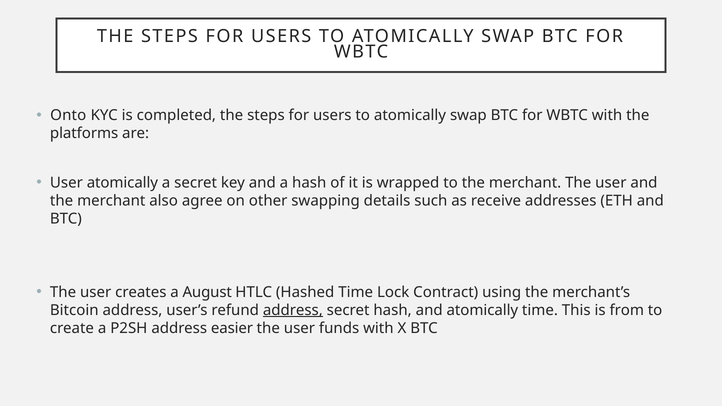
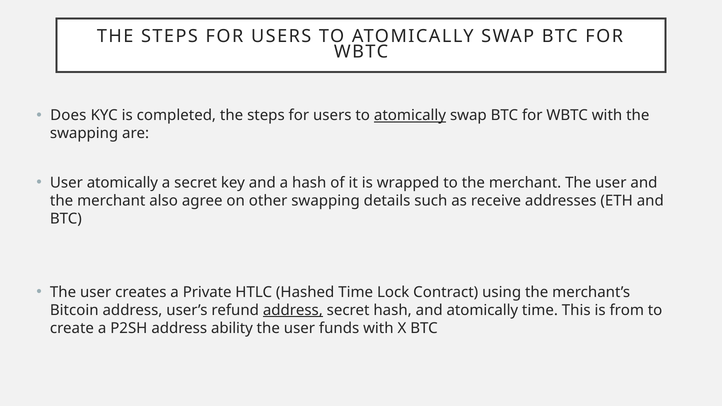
Onto: Onto -> Does
atomically at (410, 115) underline: none -> present
platforms at (84, 134): platforms -> swapping
August: August -> Private
easier: easier -> ability
